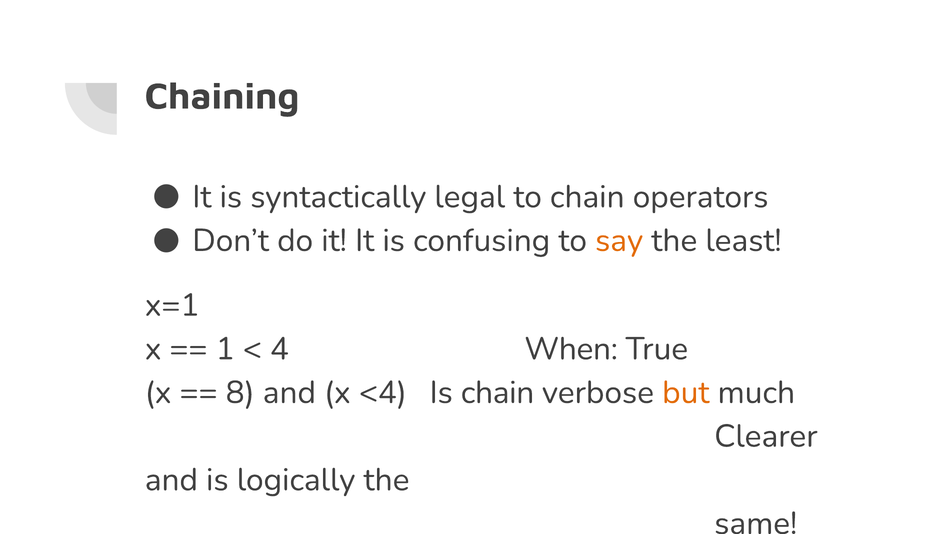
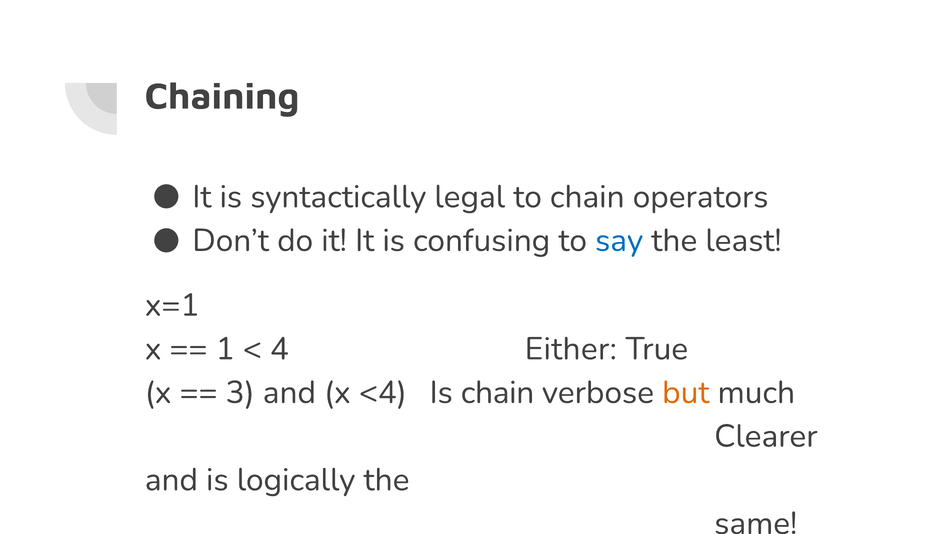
say colour: orange -> blue
When: When -> Either
8: 8 -> 3
